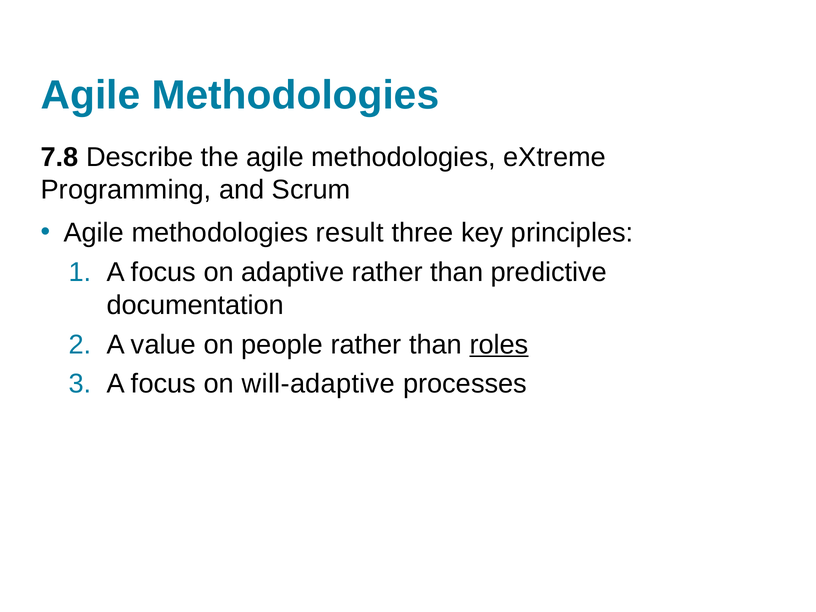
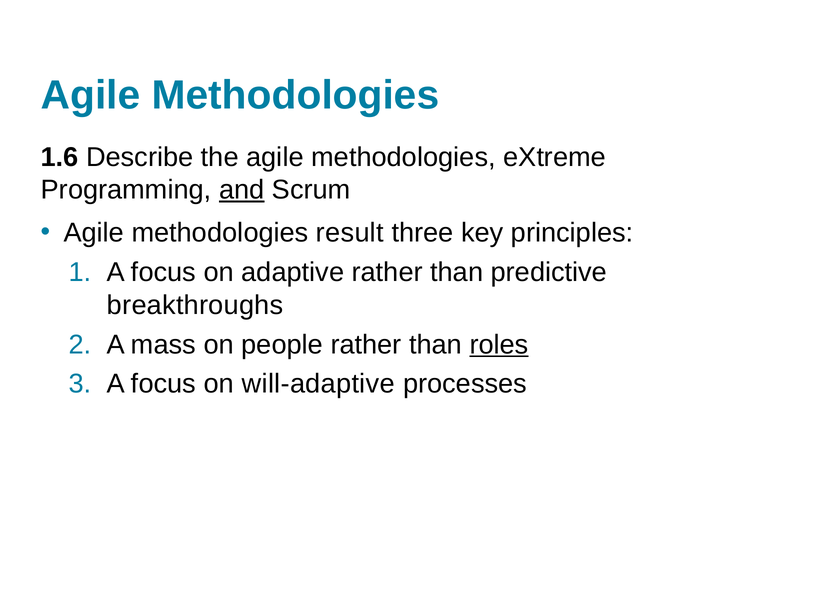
7.8: 7.8 -> 1.6
and underline: none -> present
documentation: documentation -> breakthroughs
value: value -> mass
